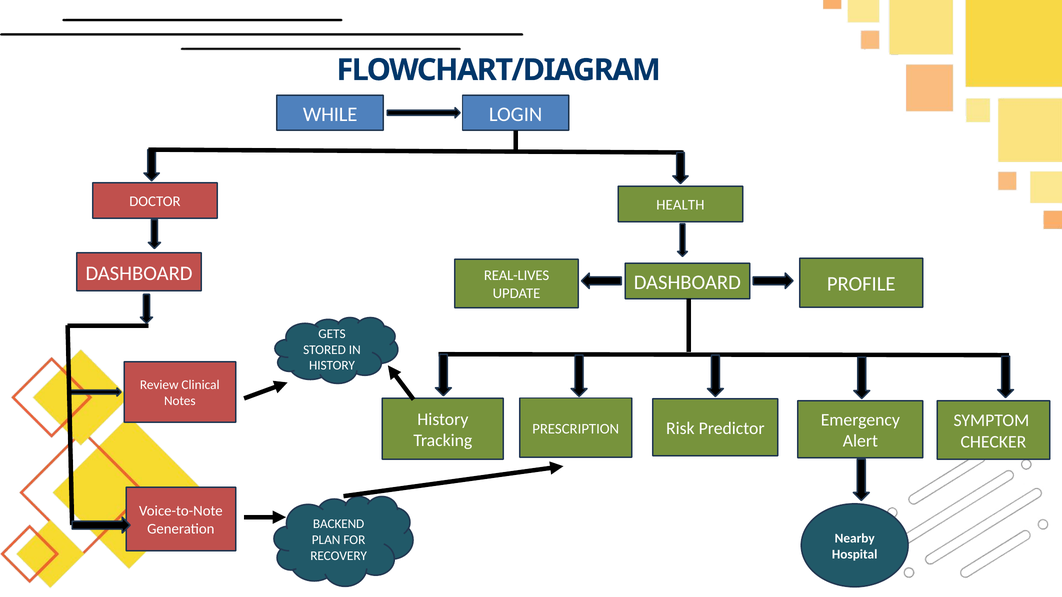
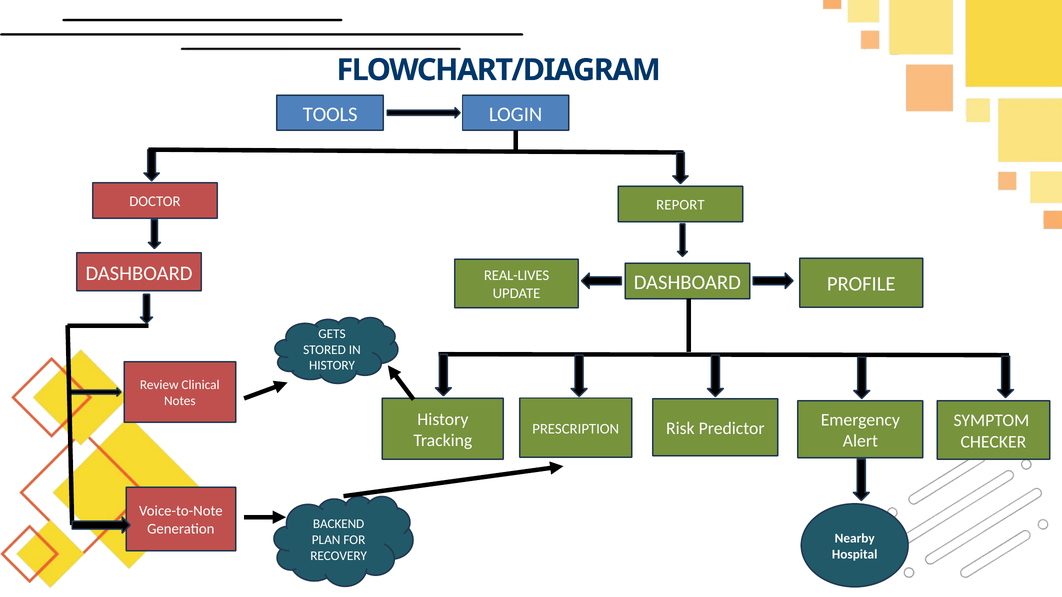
WHILE: WHILE -> TOOLS
HEALTH: HEALTH -> REPORT
